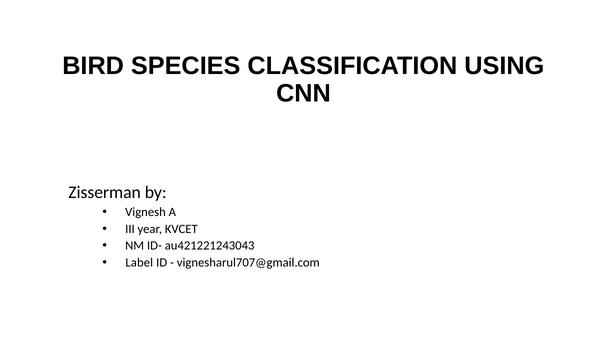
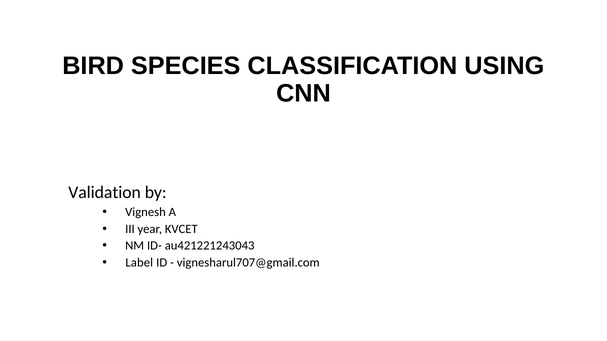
Zisserman: Zisserman -> Validation
